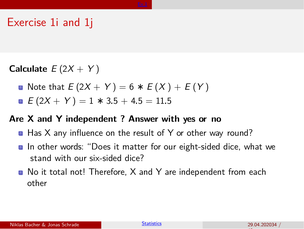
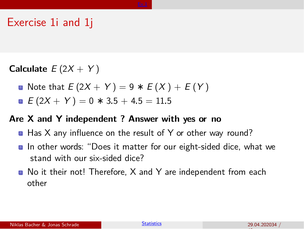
6: 6 -> 9
1: 1 -> 0
total: total -> their
